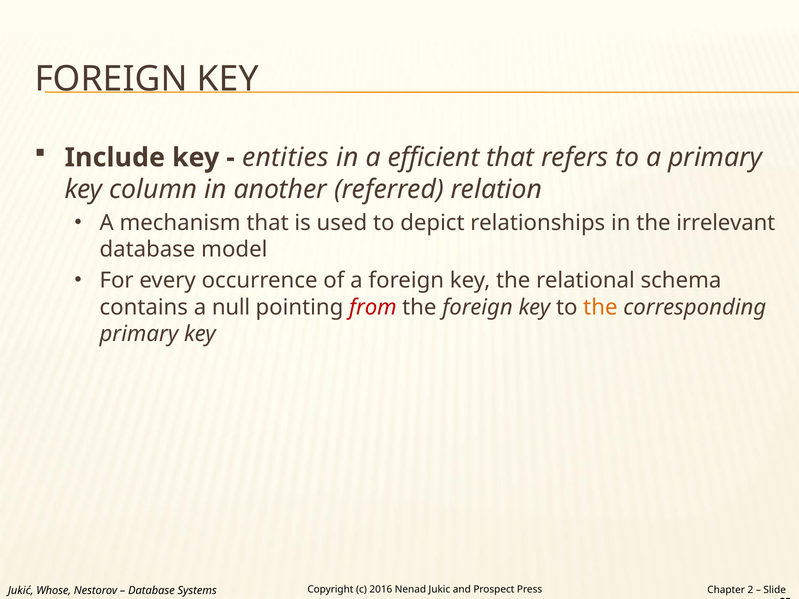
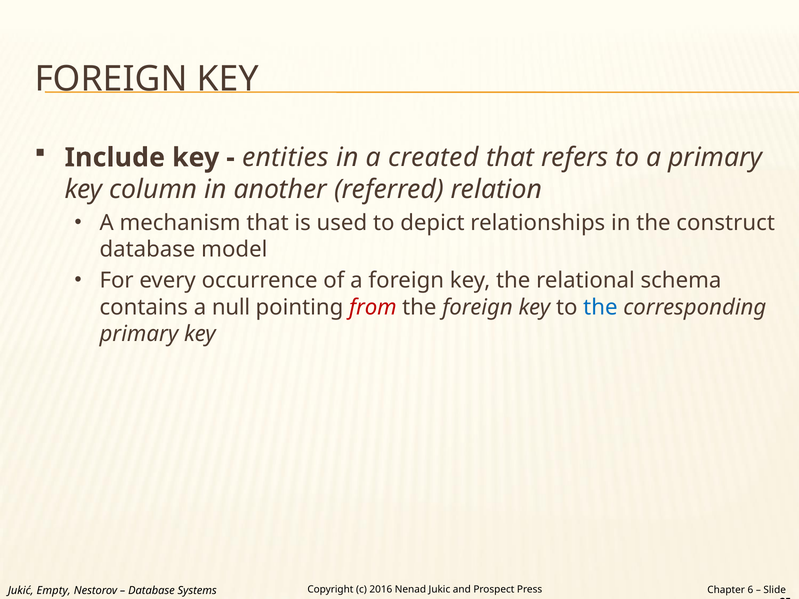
efficient: efficient -> created
irrelevant: irrelevant -> construct
the at (600, 307) colour: orange -> blue
Whose: Whose -> Empty
2: 2 -> 6
